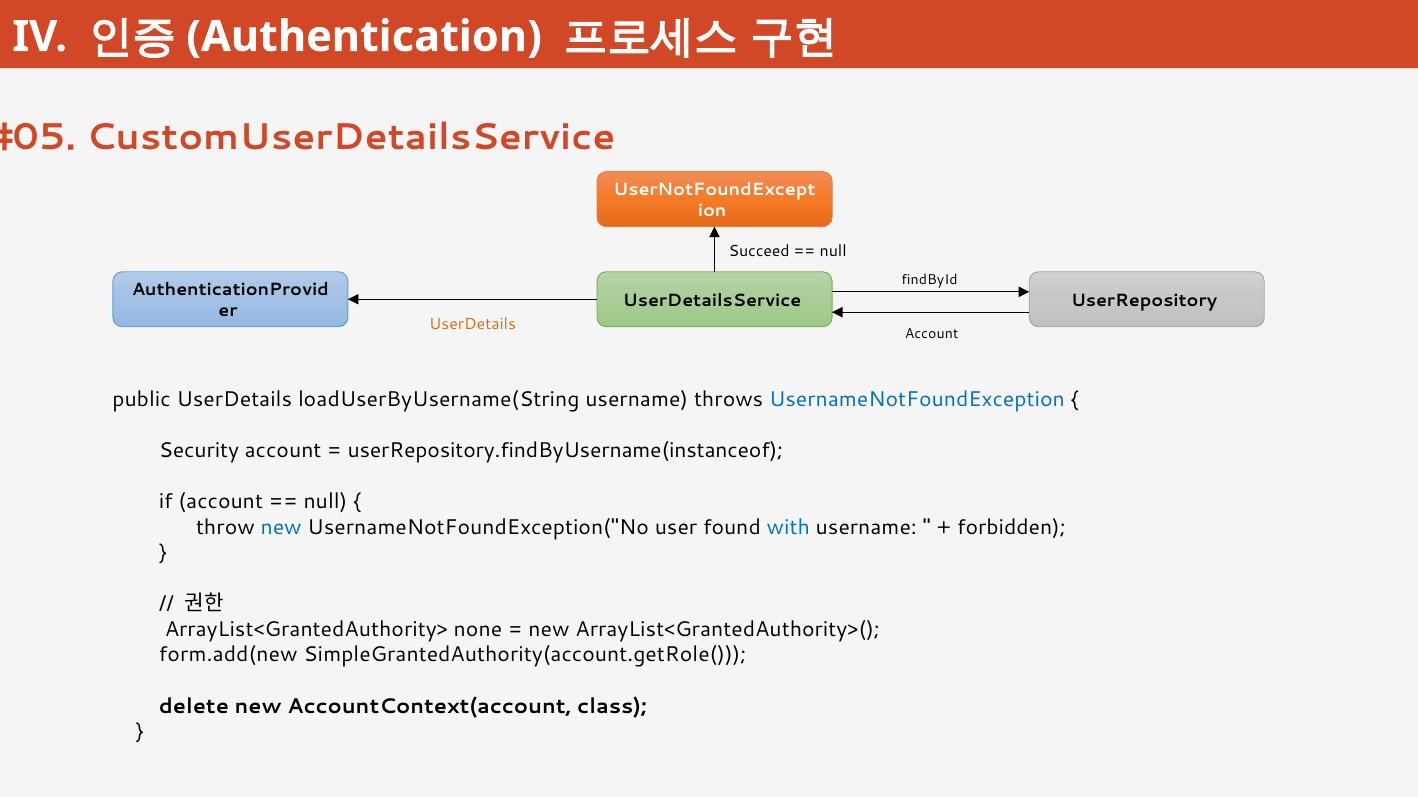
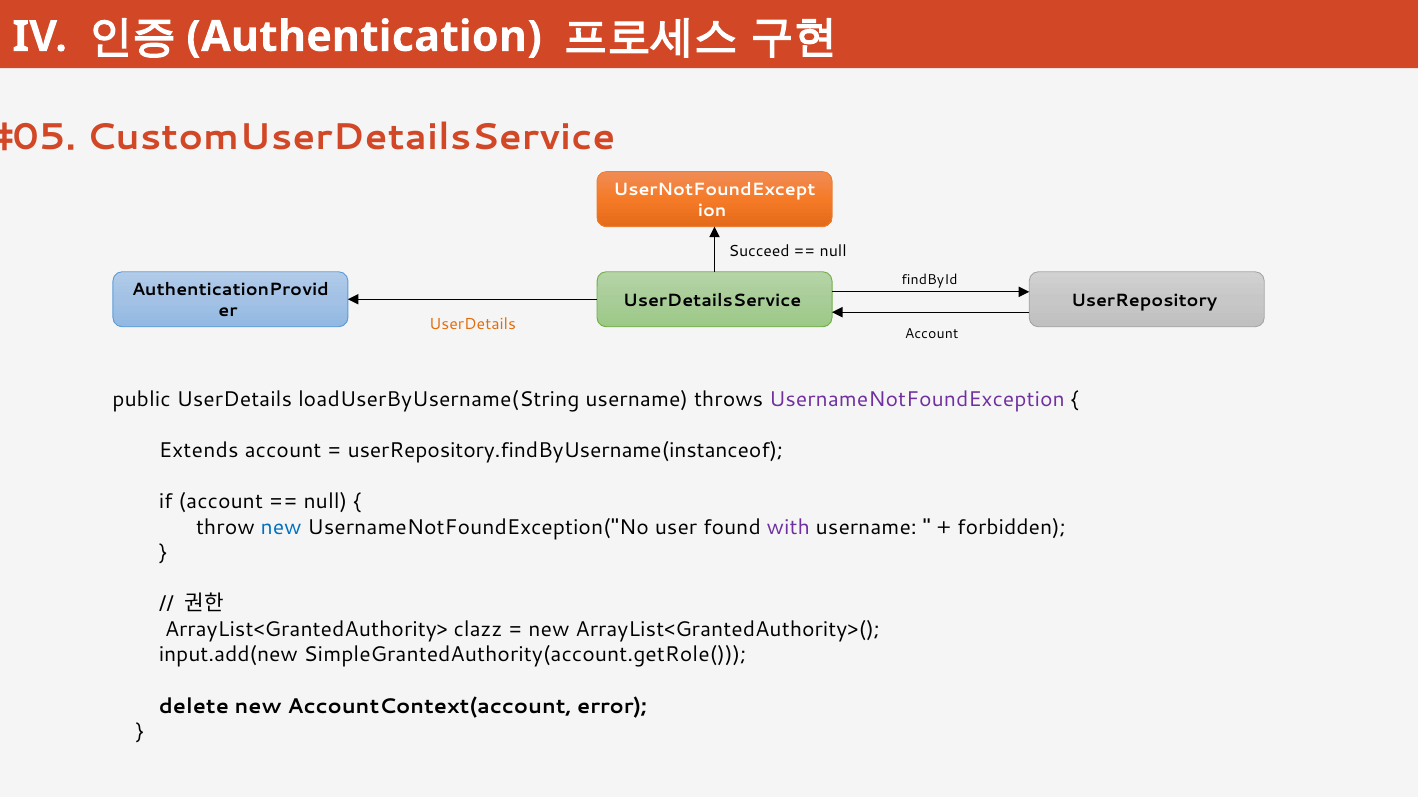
UsernameNotFoundException colour: blue -> purple
Security: Security -> Extends
with colour: blue -> purple
none: none -> clazz
form.add(new: form.add(new -> input.add(new
class: class -> error
